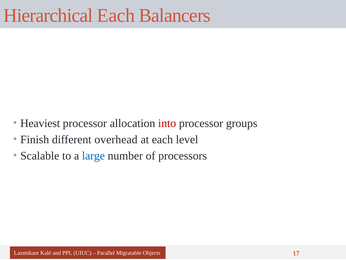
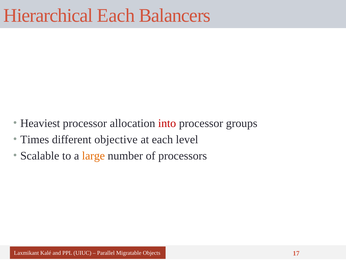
Finish: Finish -> Times
overhead: overhead -> objective
large colour: blue -> orange
